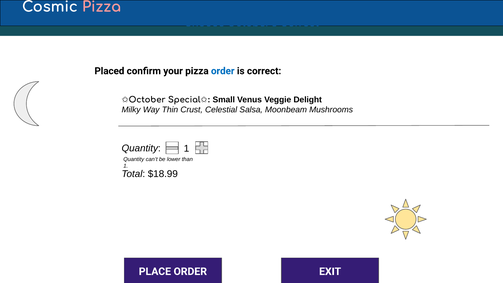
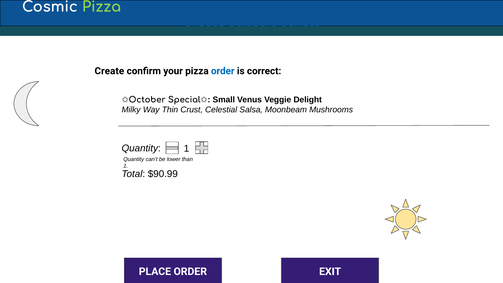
Pizza at (102, 7) colour: pink -> light green
Placed at (109, 71): Placed -> Create
$18.99: $18.99 -> $90.99
